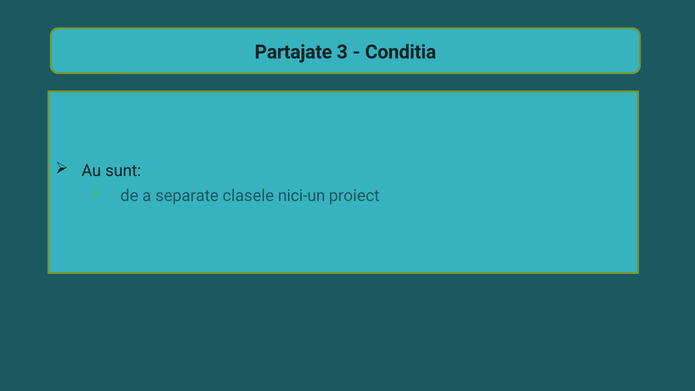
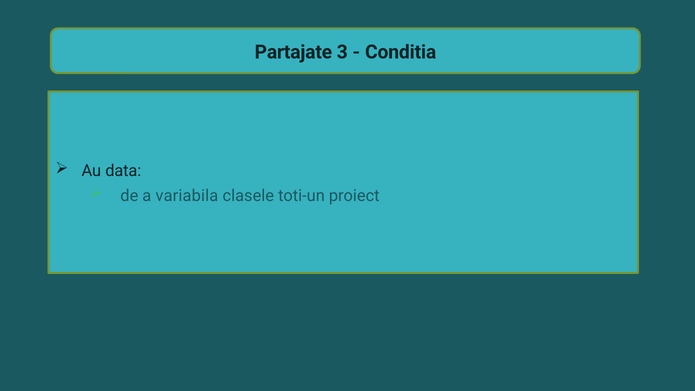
sunt: sunt -> data
separate: separate -> variabila
nici-un: nici-un -> toti-un
